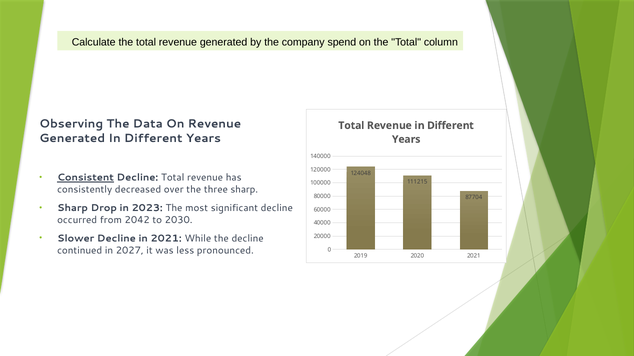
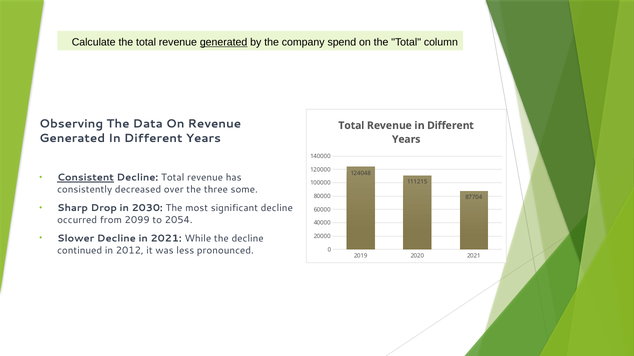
generated at (224, 42) underline: none -> present
three sharp: sharp -> some
2023: 2023 -> 2030
2042: 2042 -> 2099
2030: 2030 -> 2054
2027: 2027 -> 2012
